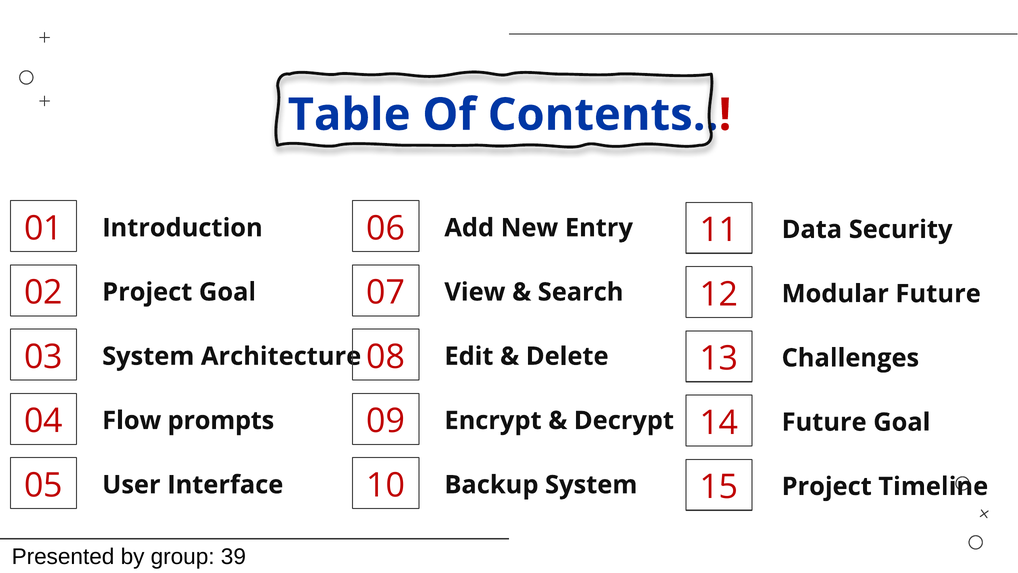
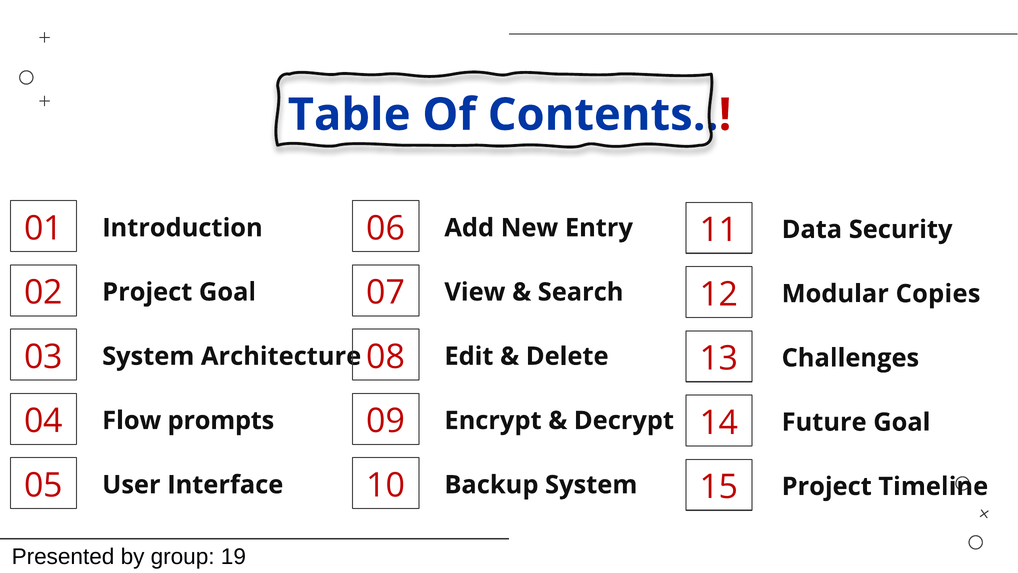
Modular Future: Future -> Copies
39: 39 -> 19
